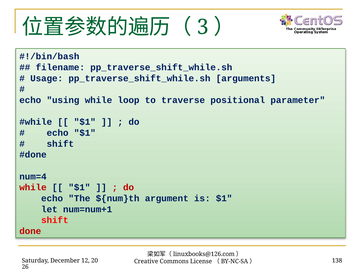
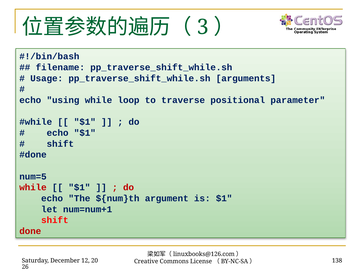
num=4: num=4 -> num=5
